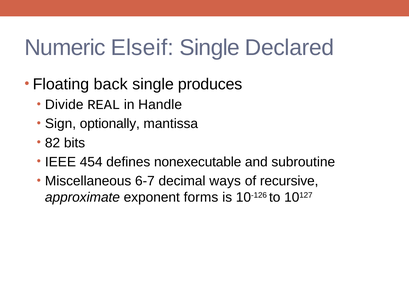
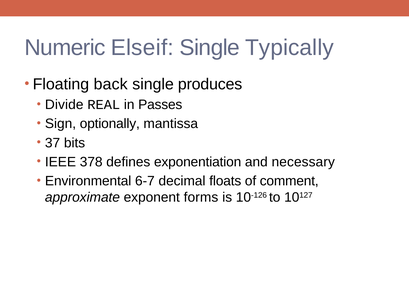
Declared: Declared -> Typically
Handle: Handle -> Passes
82: 82 -> 37
454: 454 -> 378
nonexecutable: nonexecutable -> exponentiation
subroutine: subroutine -> necessary
Miscellaneous: Miscellaneous -> Environmental
ways: ways -> floats
recursive: recursive -> comment
